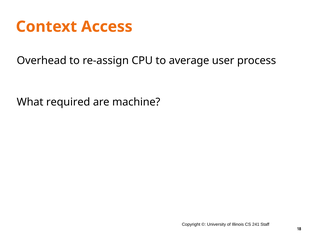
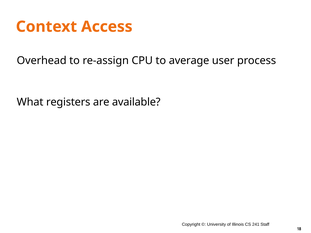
required: required -> registers
machine: machine -> available
